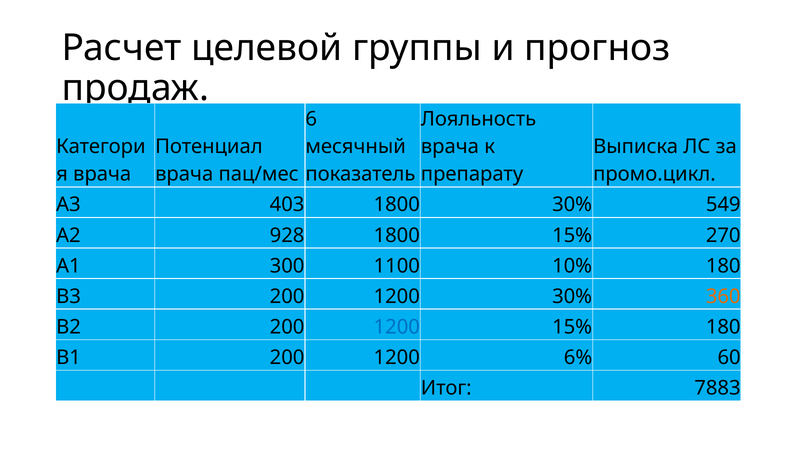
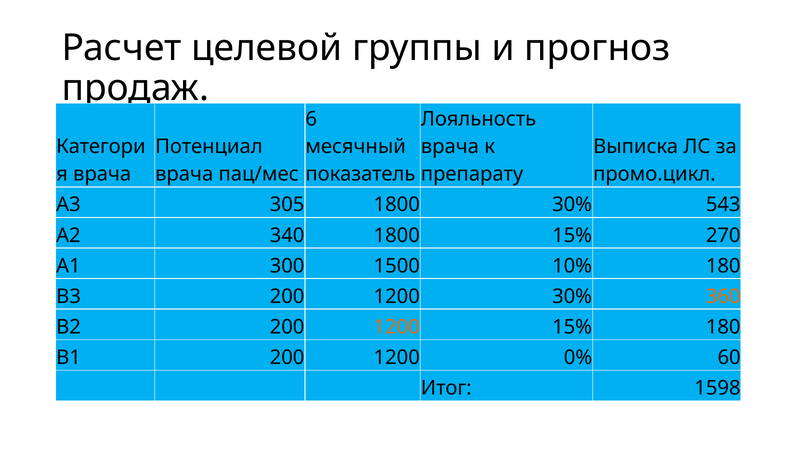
403: 403 -> 305
549: 549 -> 543
928: 928 -> 340
1100: 1100 -> 1500
1200 at (397, 327) colour: blue -> orange
6%: 6% -> 0%
7883: 7883 -> 1598
